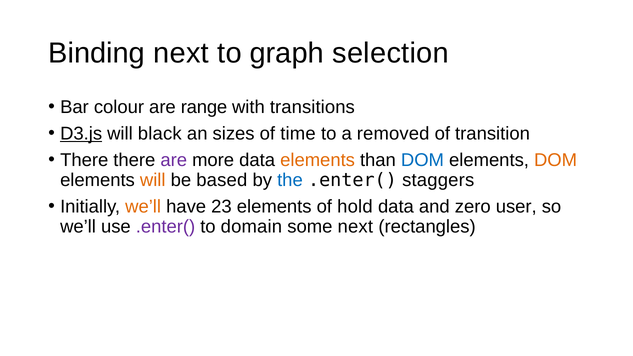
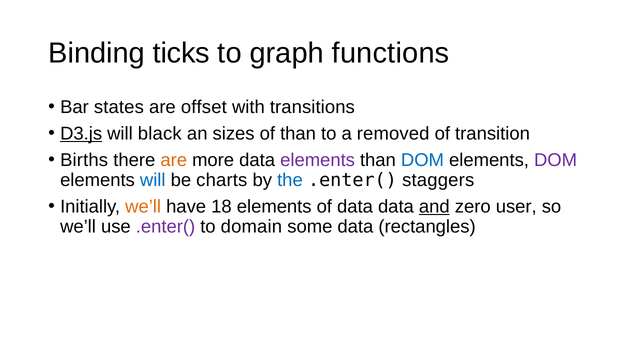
Binding next: next -> ticks
selection: selection -> functions
colour: colour -> states
range: range -> offset
of time: time -> than
There at (84, 160): There -> Births
are at (174, 160) colour: purple -> orange
elements at (318, 160) colour: orange -> purple
DOM at (556, 160) colour: orange -> purple
will at (153, 180) colour: orange -> blue
based: based -> charts
23: 23 -> 18
of hold: hold -> data
and underline: none -> present
some next: next -> data
